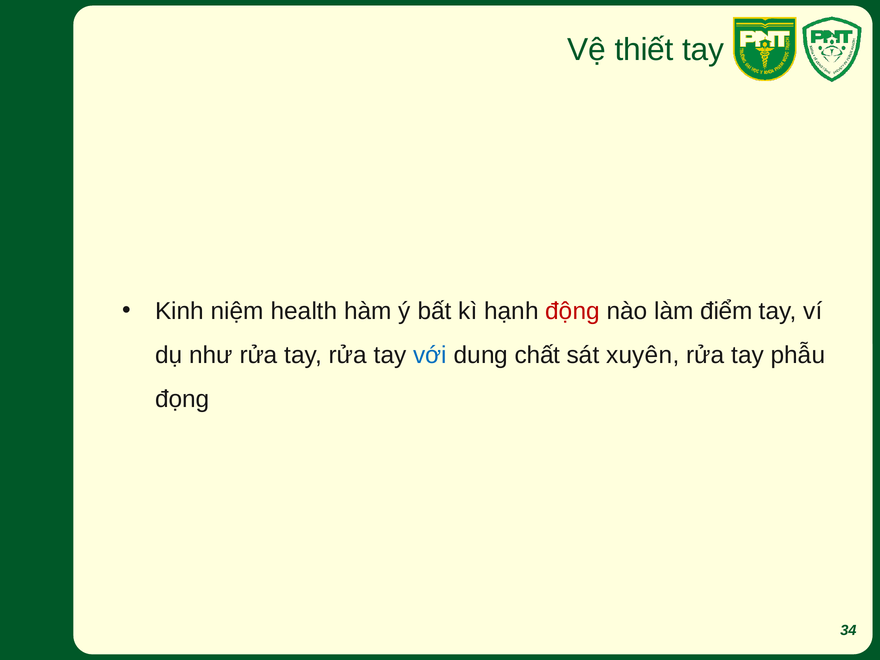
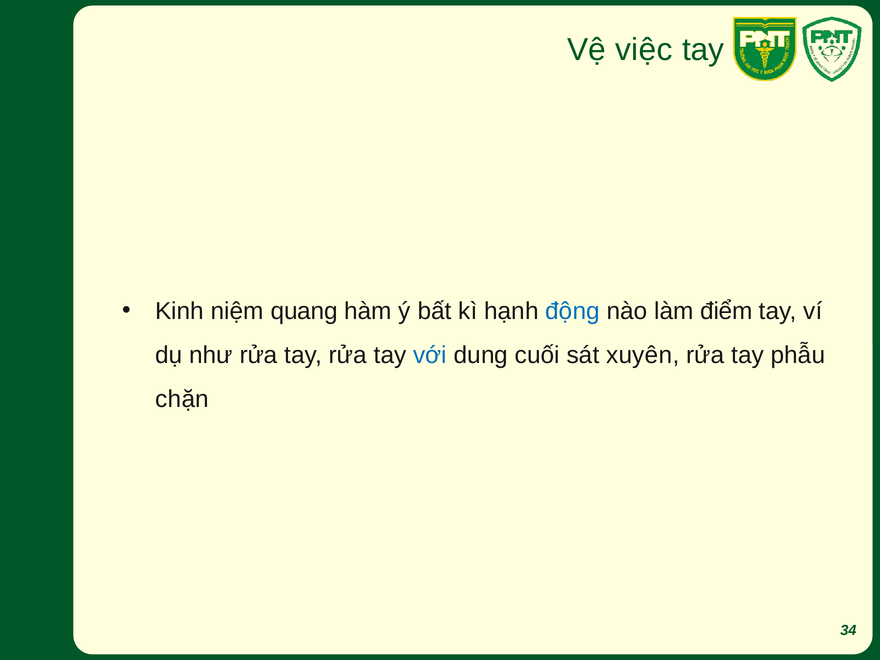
thiết: thiết -> việc
health: health -> quang
động colour: red -> blue
chất: chất -> cuối
đọng: đọng -> chặn
